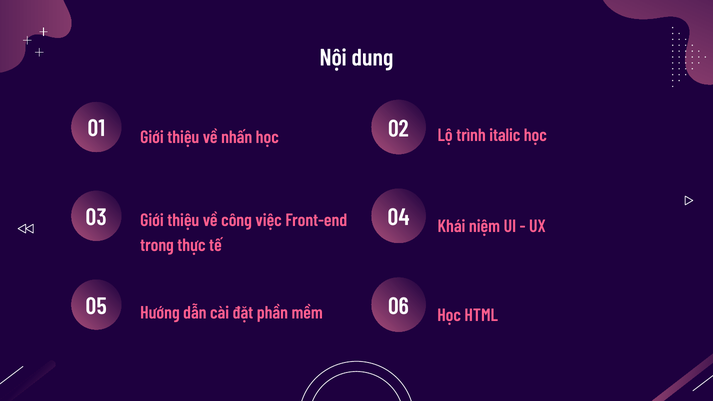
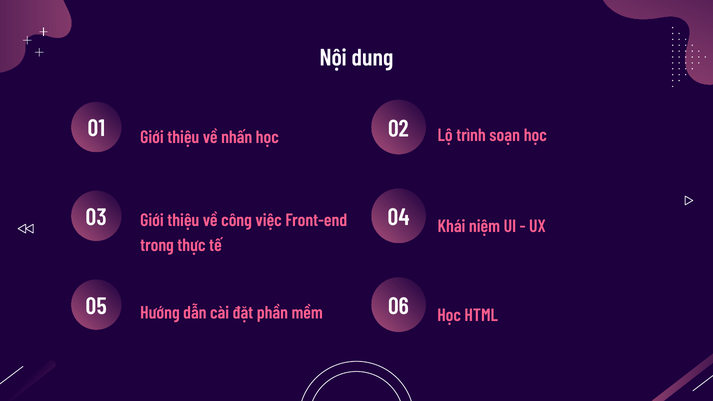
italic: italic -> soạn
